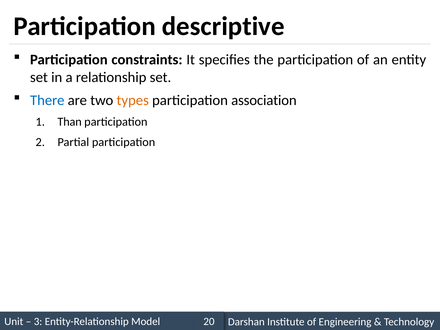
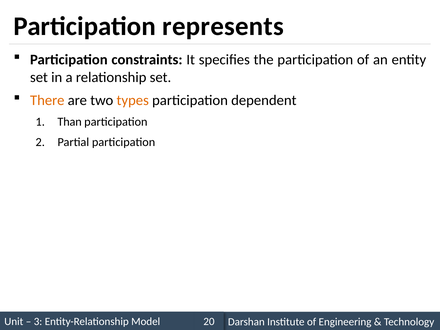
descriptive: descriptive -> represents
There colour: blue -> orange
association: association -> dependent
